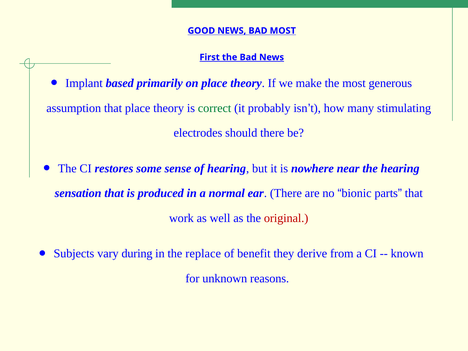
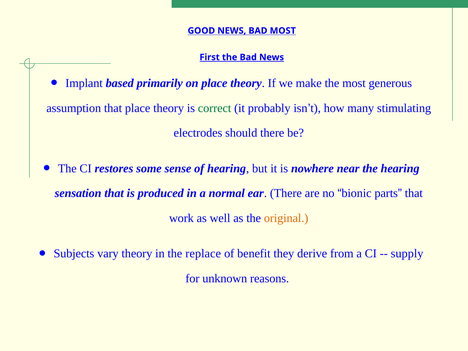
original colour: red -> orange
vary during: during -> theory
known: known -> supply
